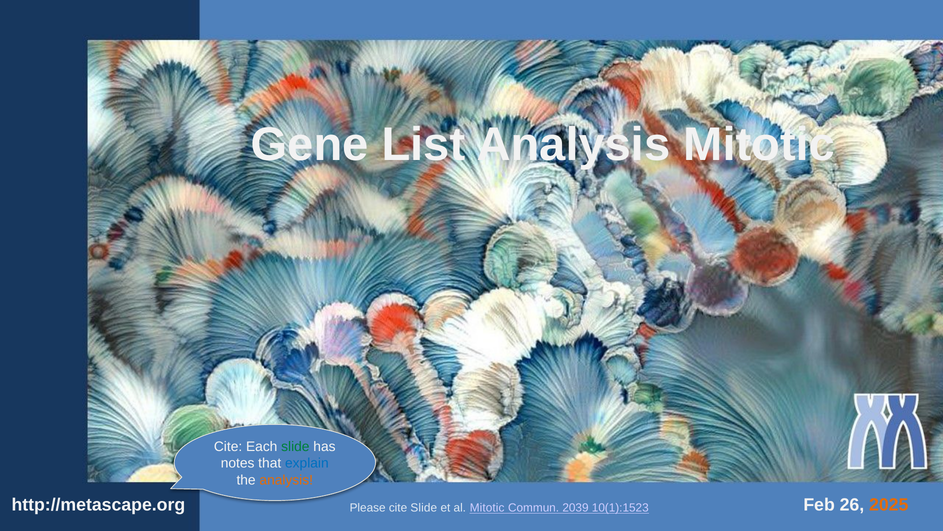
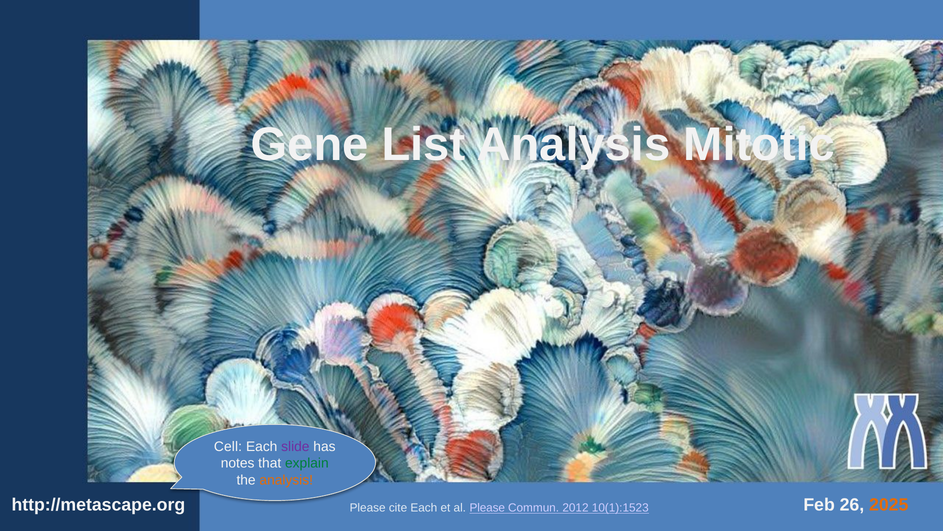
Cite at (228, 446): Cite -> Cell
slide at (295, 446) colour: green -> purple
explain colour: blue -> green
cite Slide: Slide -> Each
al Mitotic: Mitotic -> Please
2039: 2039 -> 2012
